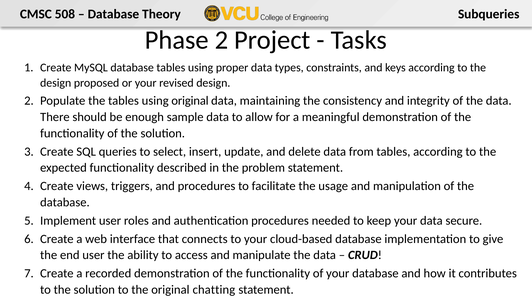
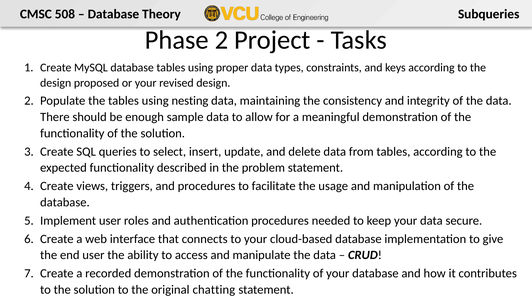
using original: original -> nesting
